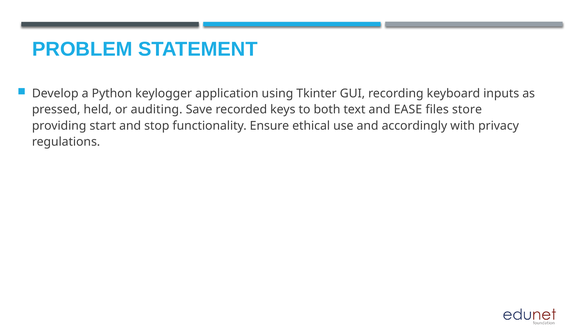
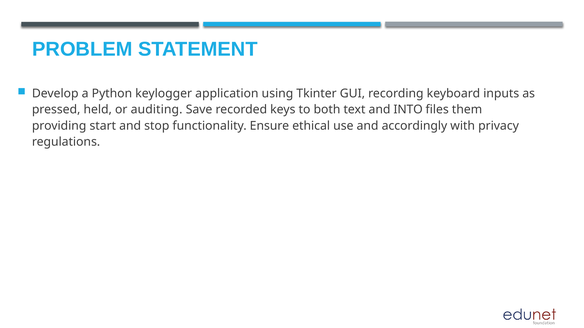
EASE: EASE -> INTO
store: store -> them
